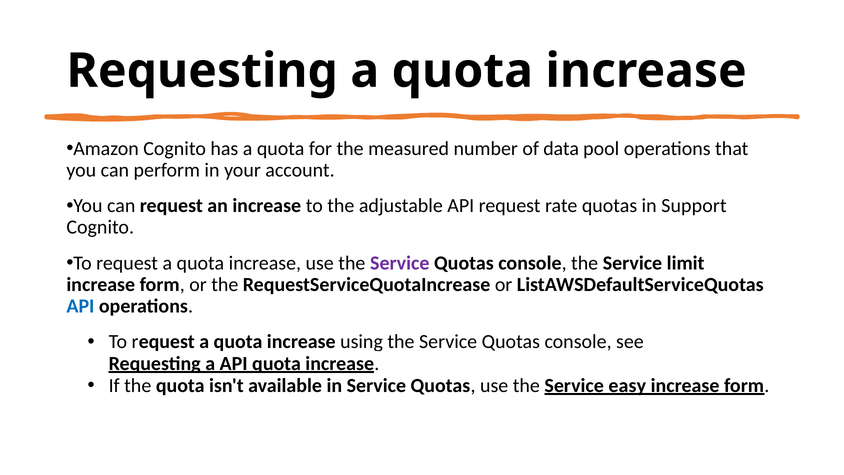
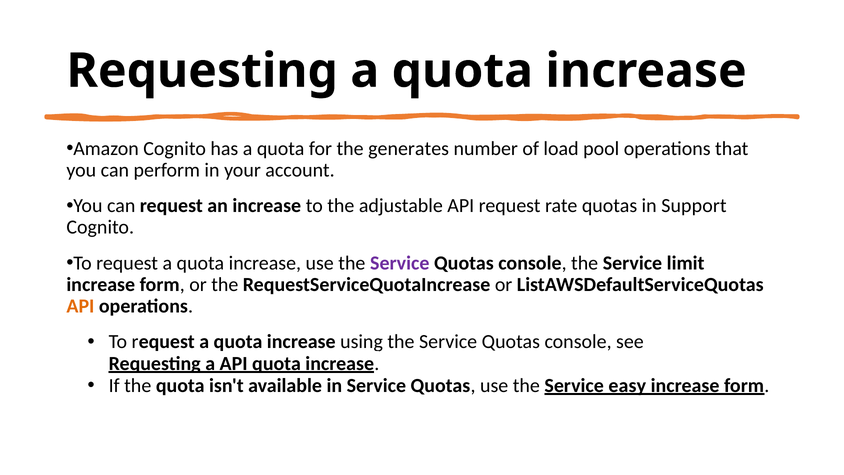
measured: measured -> generates
data: data -> load
API at (80, 306) colour: blue -> orange
